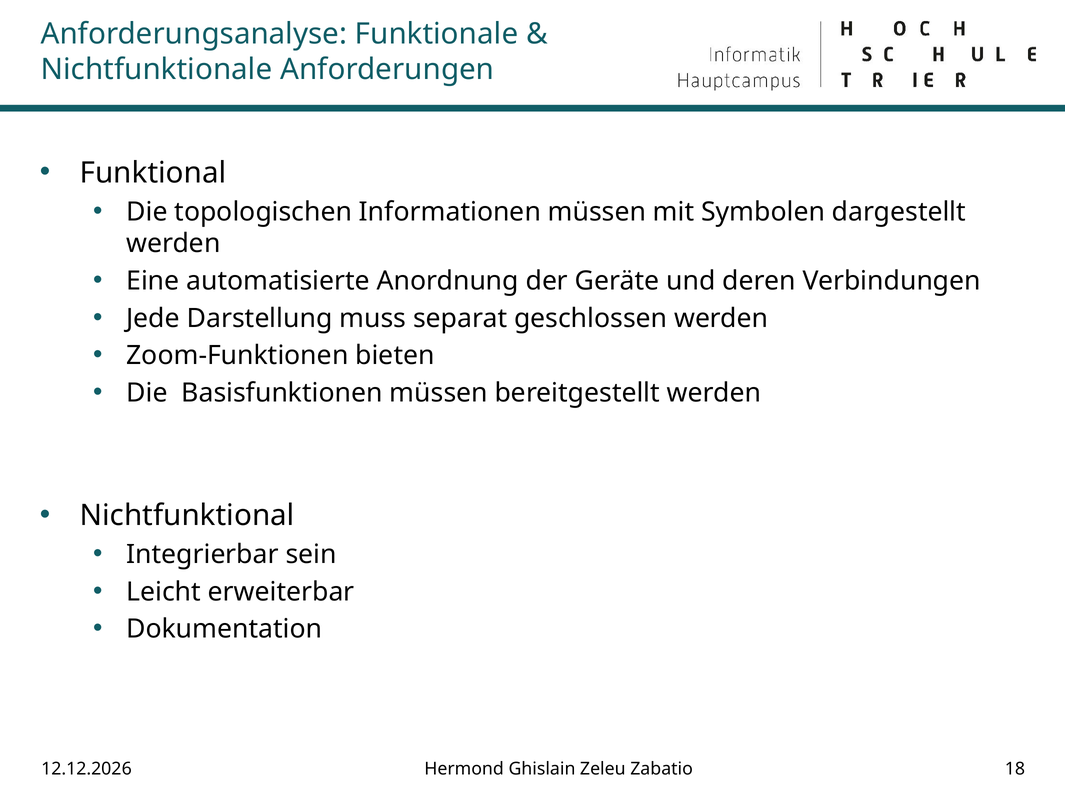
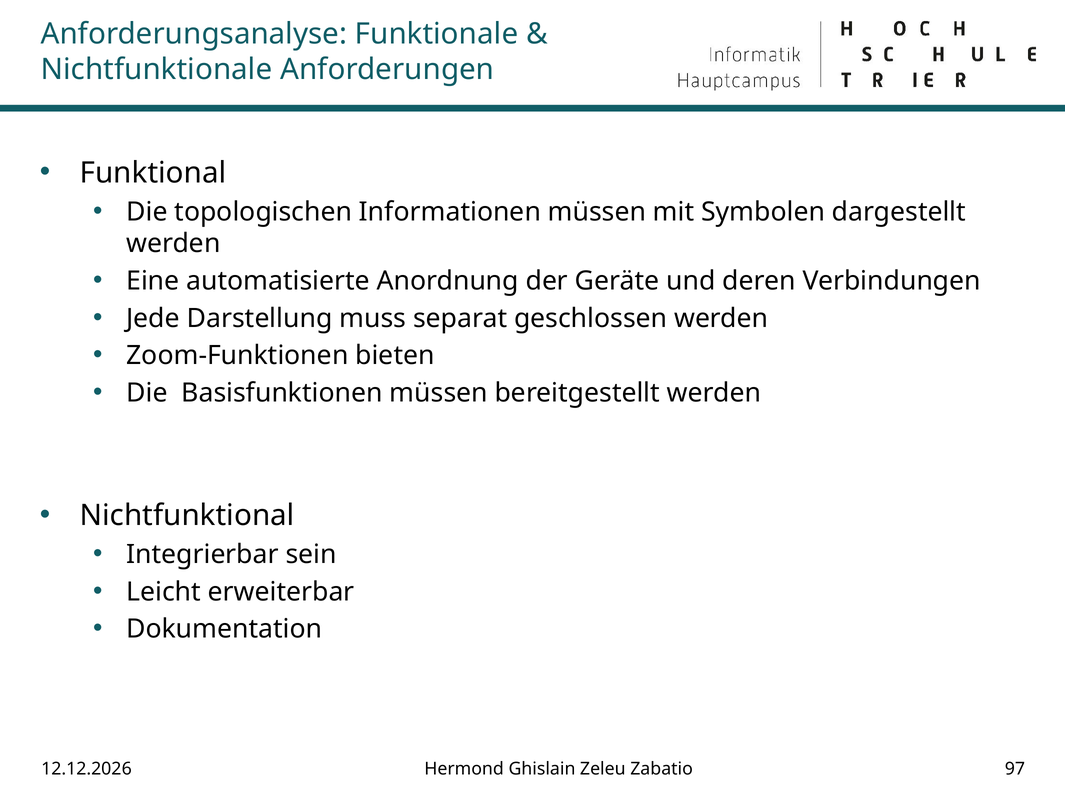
18: 18 -> 97
